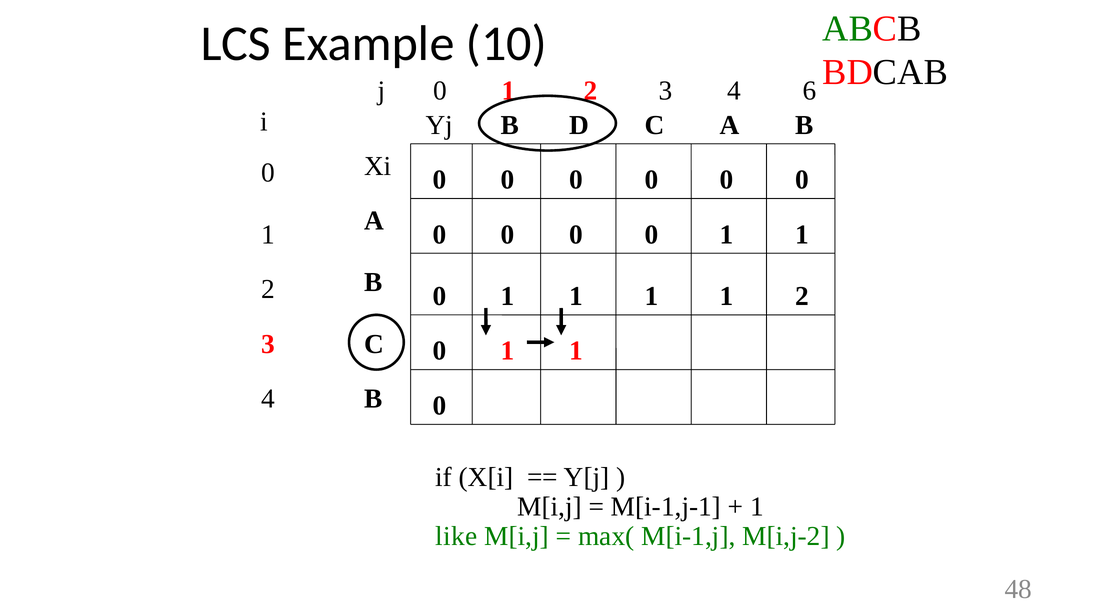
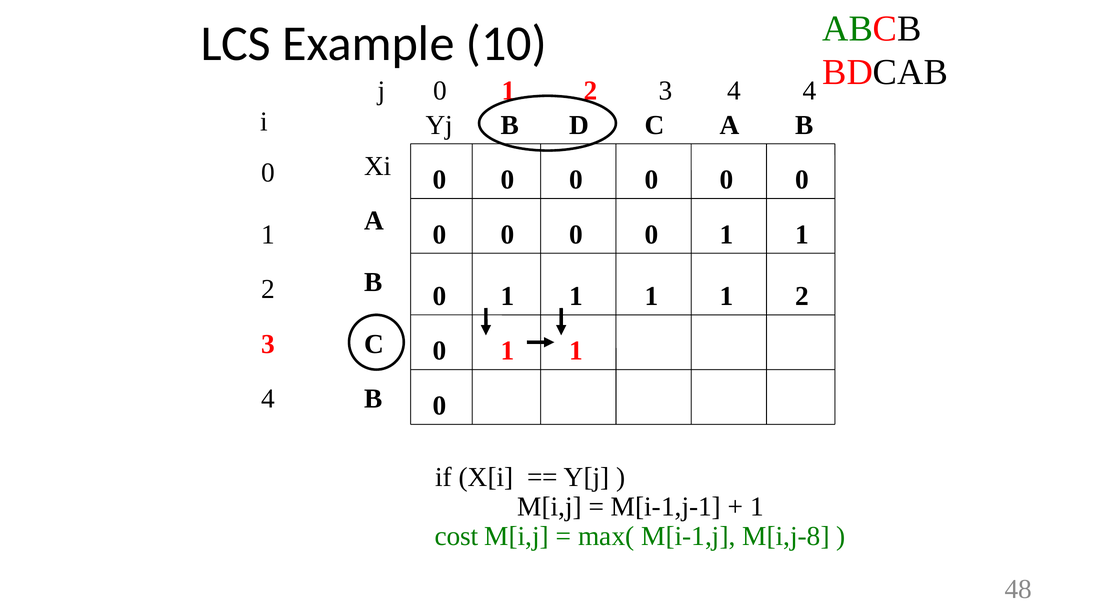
4 6: 6 -> 4
like: like -> cost
M[i,j-2: M[i,j-2 -> M[i,j-8
